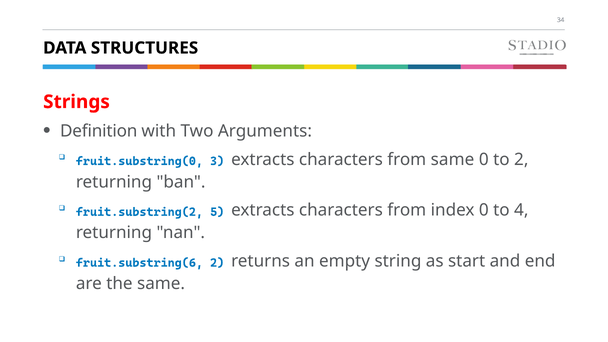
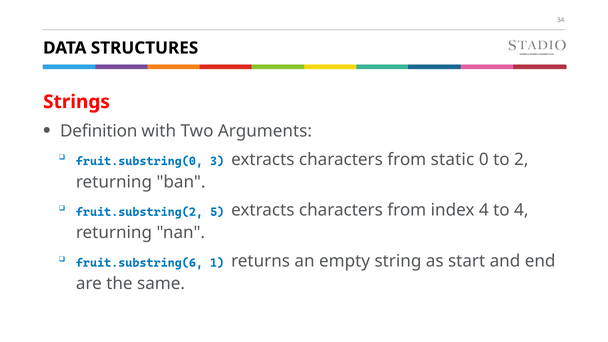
from same: same -> static
index 0: 0 -> 4
fruit.substring(6 2: 2 -> 1
